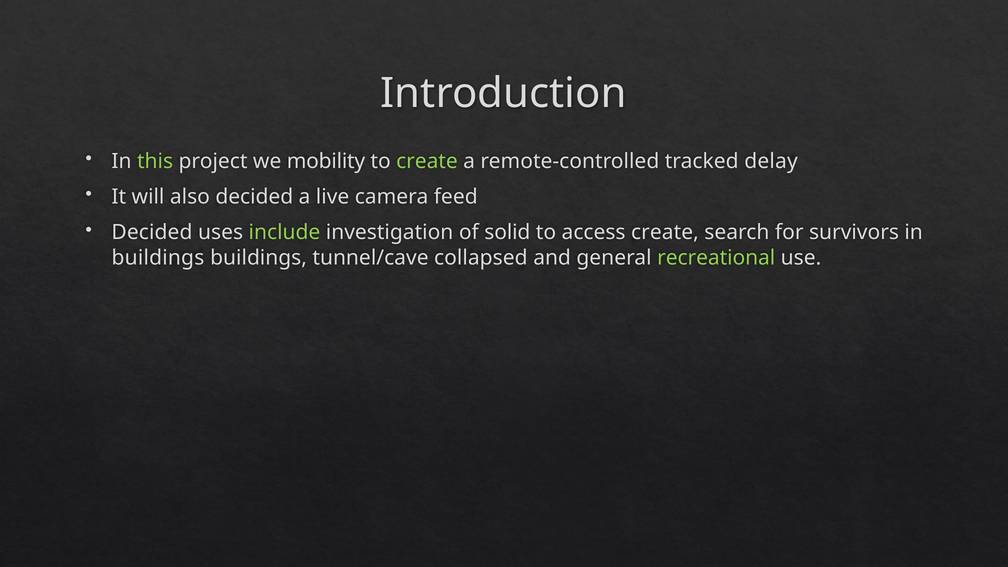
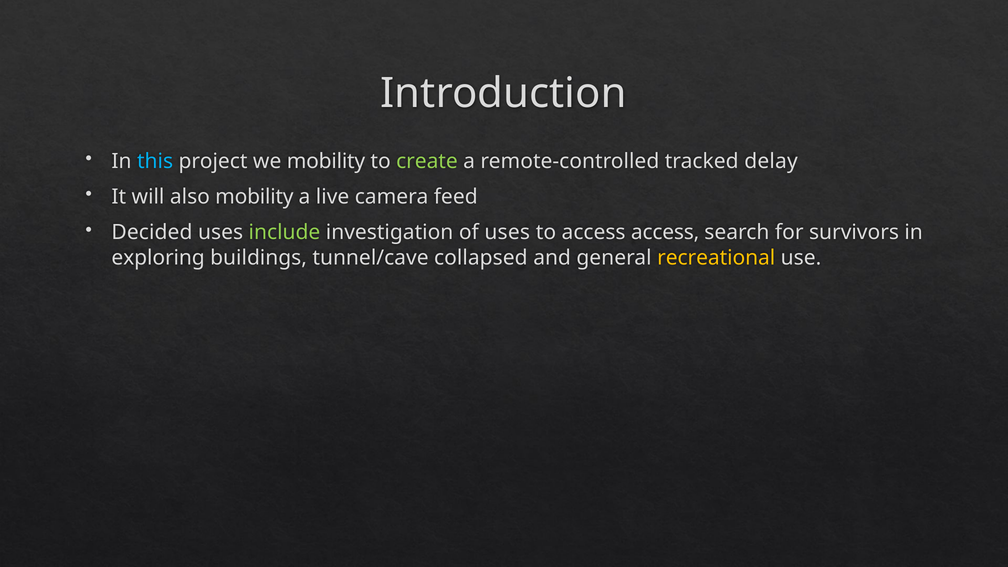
this colour: light green -> light blue
also decided: decided -> mobility
of solid: solid -> uses
access create: create -> access
buildings at (158, 258): buildings -> exploring
recreational colour: light green -> yellow
